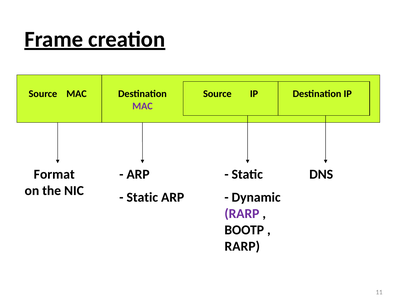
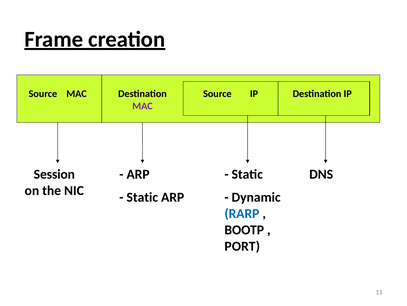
Format: Format -> Session
RARP at (242, 213) colour: purple -> blue
RARP at (242, 246): RARP -> PORT
